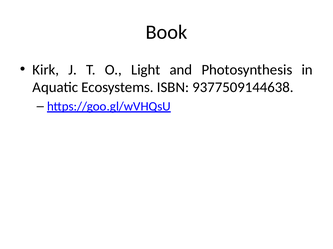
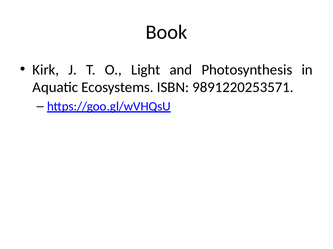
9377509144638: 9377509144638 -> 9891220253571
